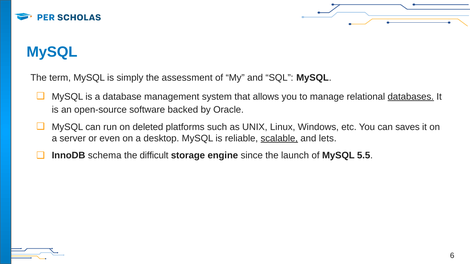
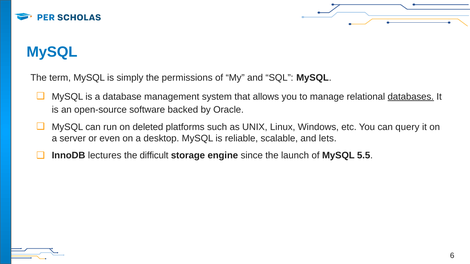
assessment: assessment -> permissions
saves: saves -> query
scalable underline: present -> none
schema: schema -> lectures
